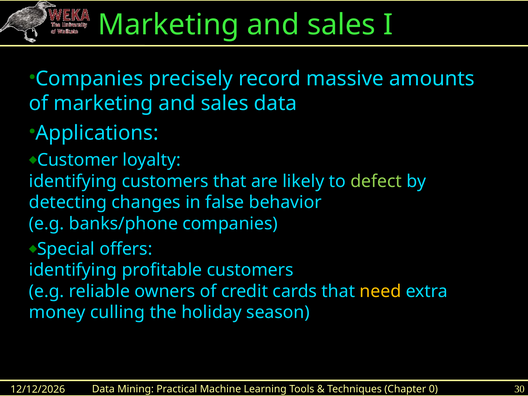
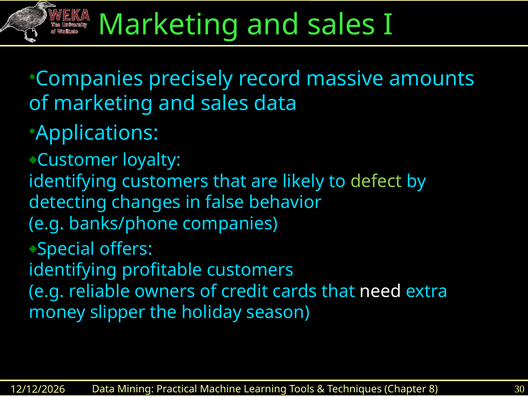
need colour: yellow -> white
culling: culling -> slipper
0: 0 -> 8
